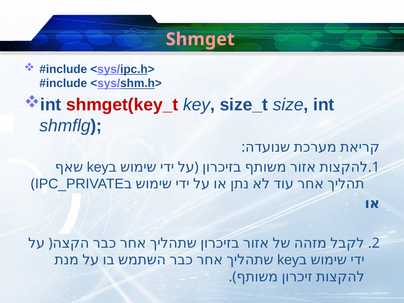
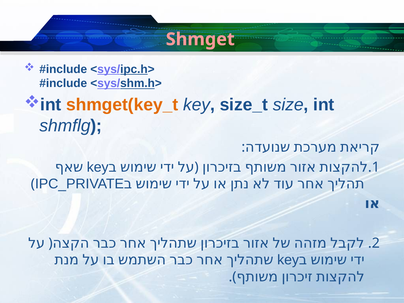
shmget(key_t colour: red -> orange
